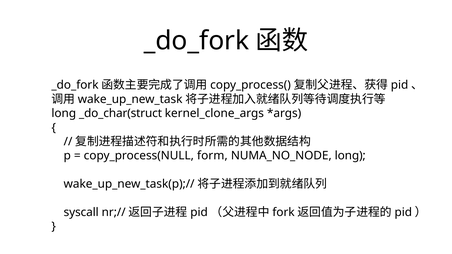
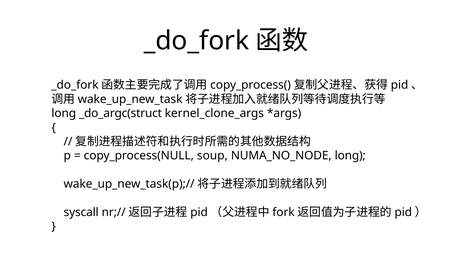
_do_char(struct: _do_char(struct -> _do_argc(struct
form: form -> soup
